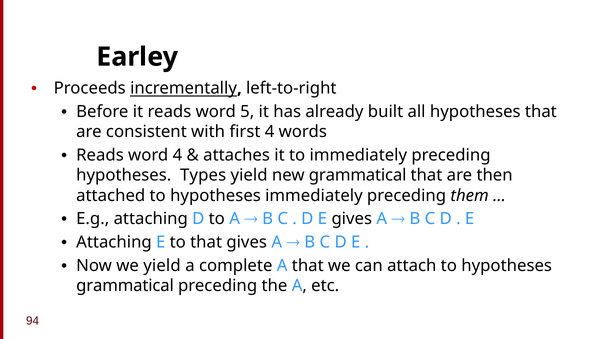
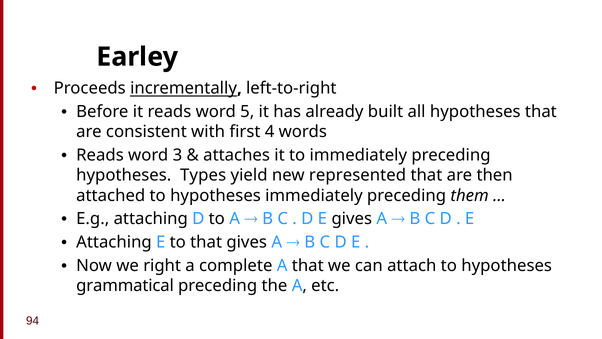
word 4: 4 -> 3
new grammatical: grammatical -> represented
we yield: yield -> right
